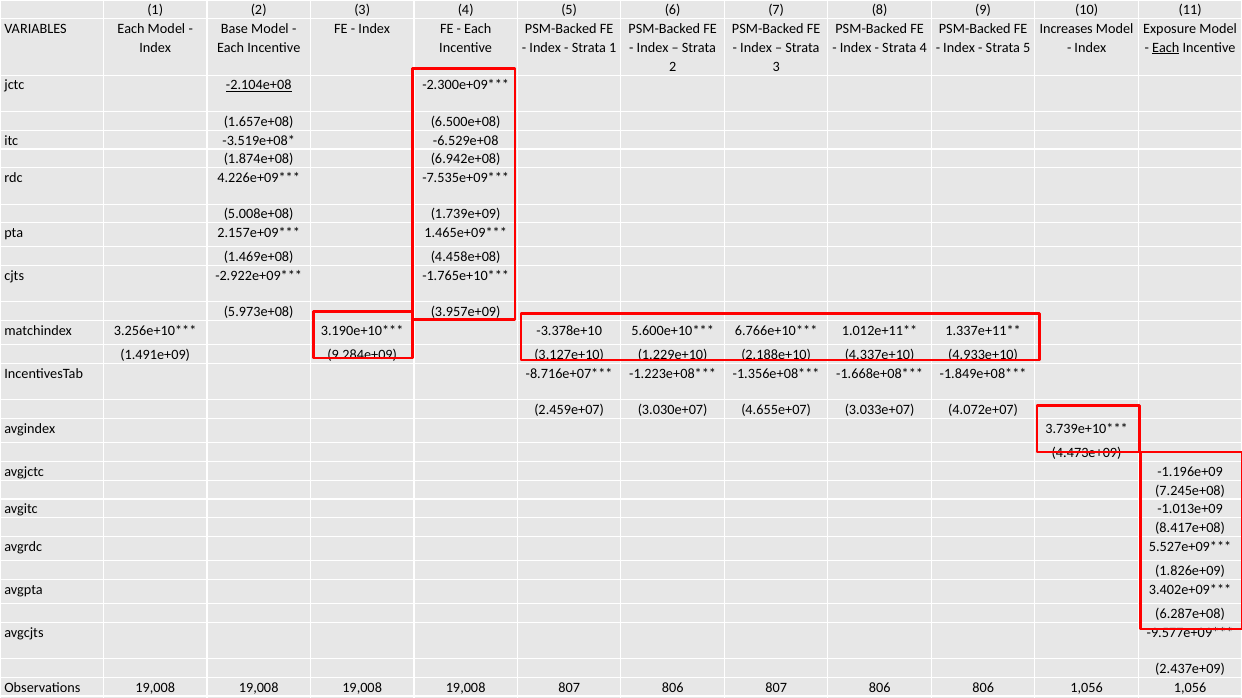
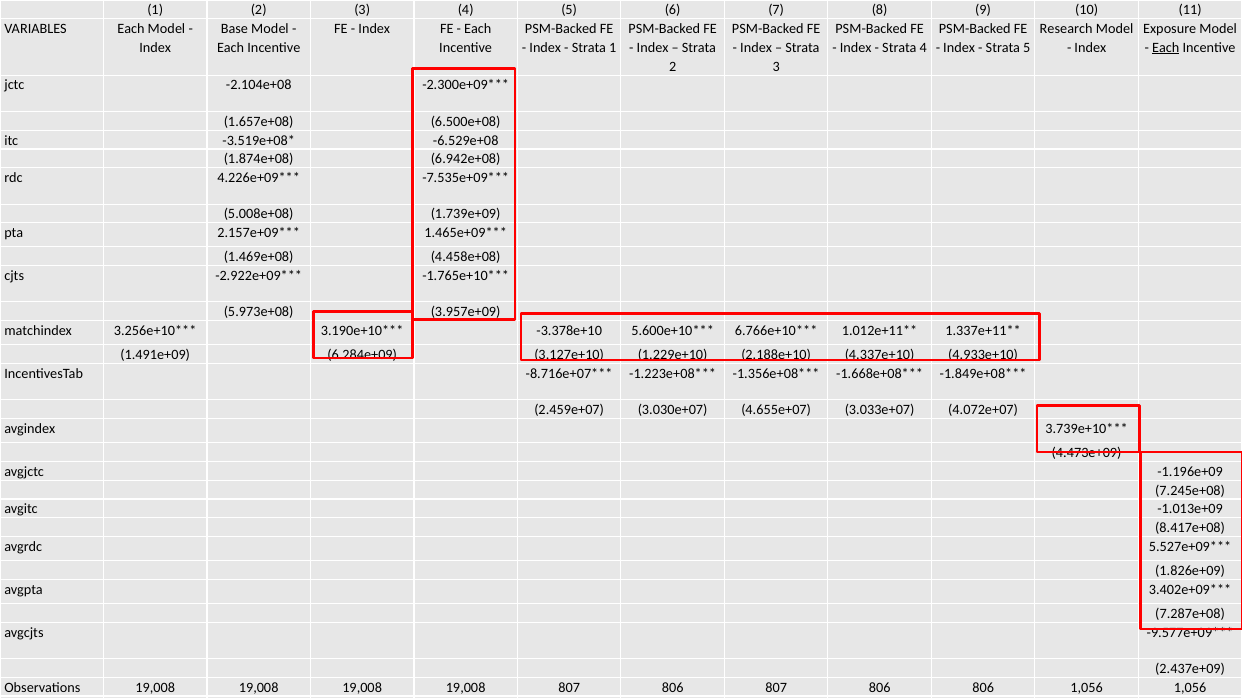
Increases: Increases -> Research
-2.104e+08 underline: present -> none
9.284e+09: 9.284e+09 -> 6.284e+09
6.287e+08: 6.287e+08 -> 7.287e+08
